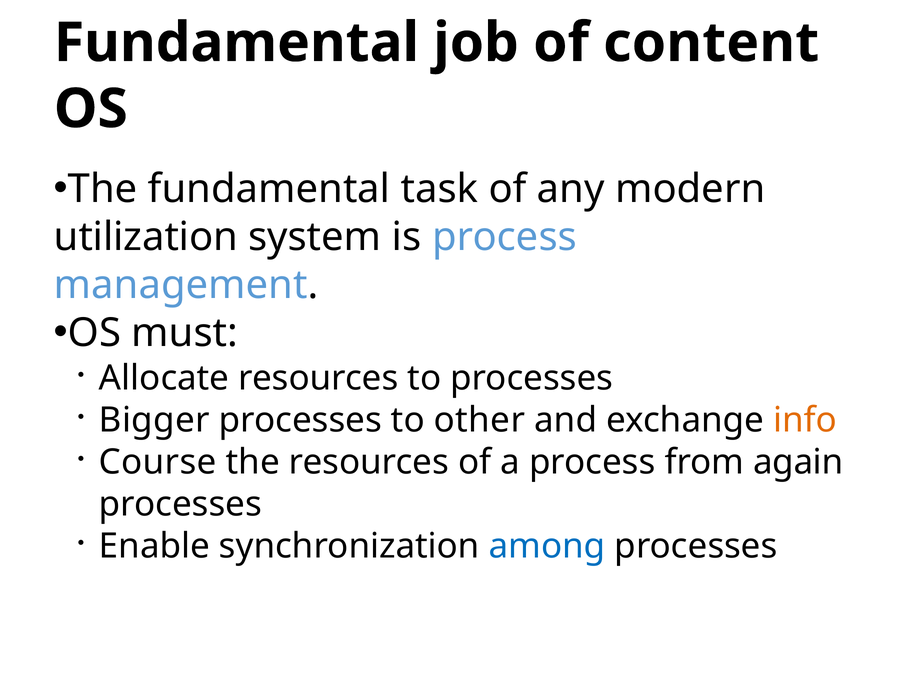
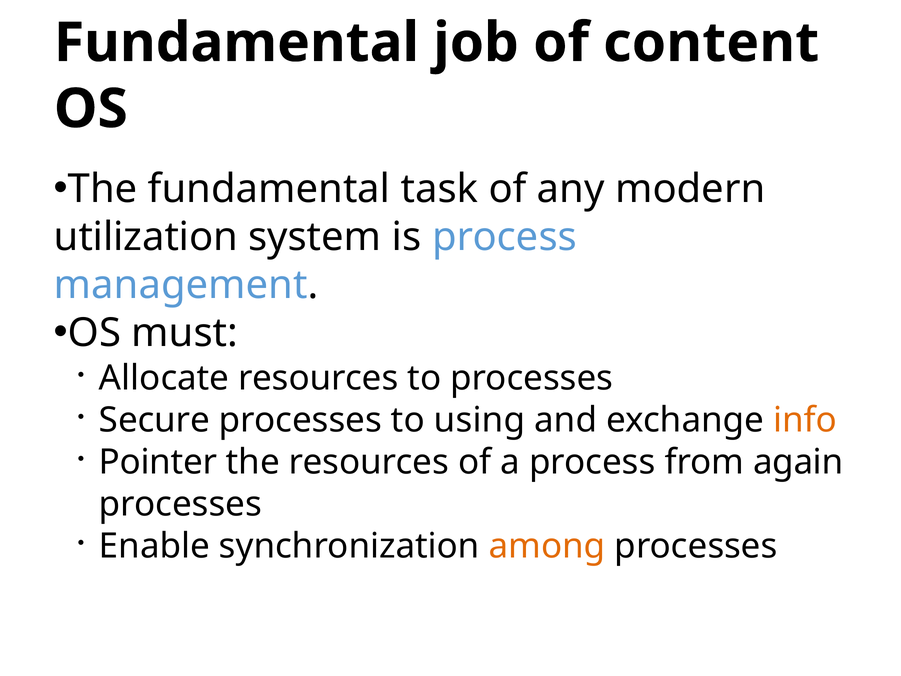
Bigger: Bigger -> Secure
other: other -> using
Course: Course -> Pointer
among colour: blue -> orange
